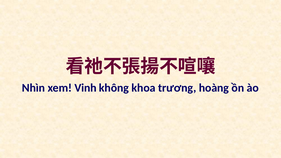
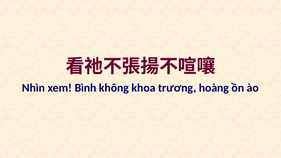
Vinh: Vinh -> Bình
